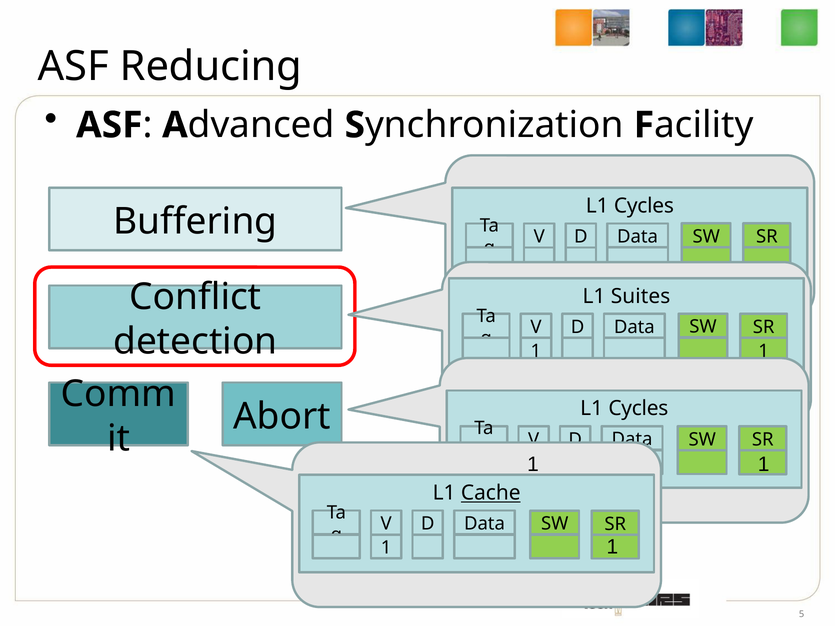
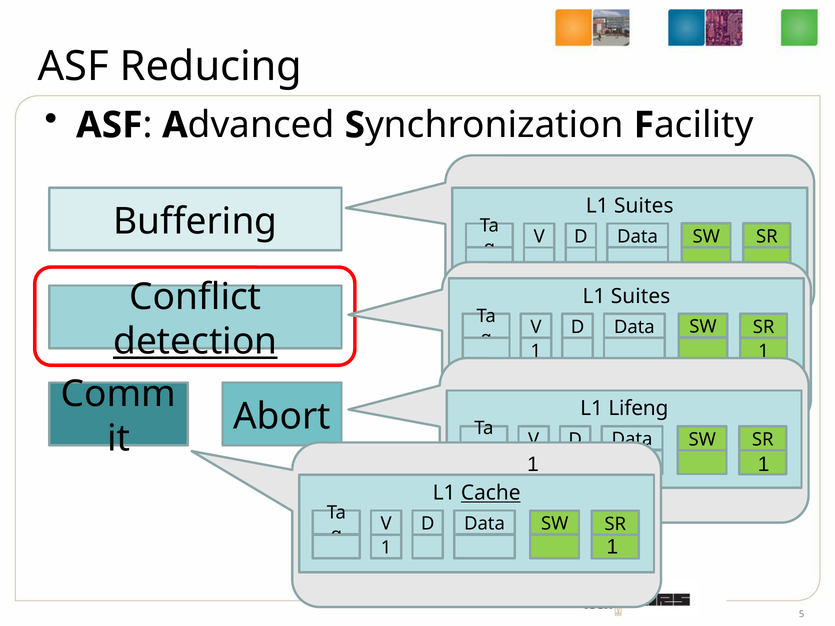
Cycles at (644, 206): Cycles -> Suites
detection underline: none -> present
Cycles at (638, 409): Cycles -> Lifeng
